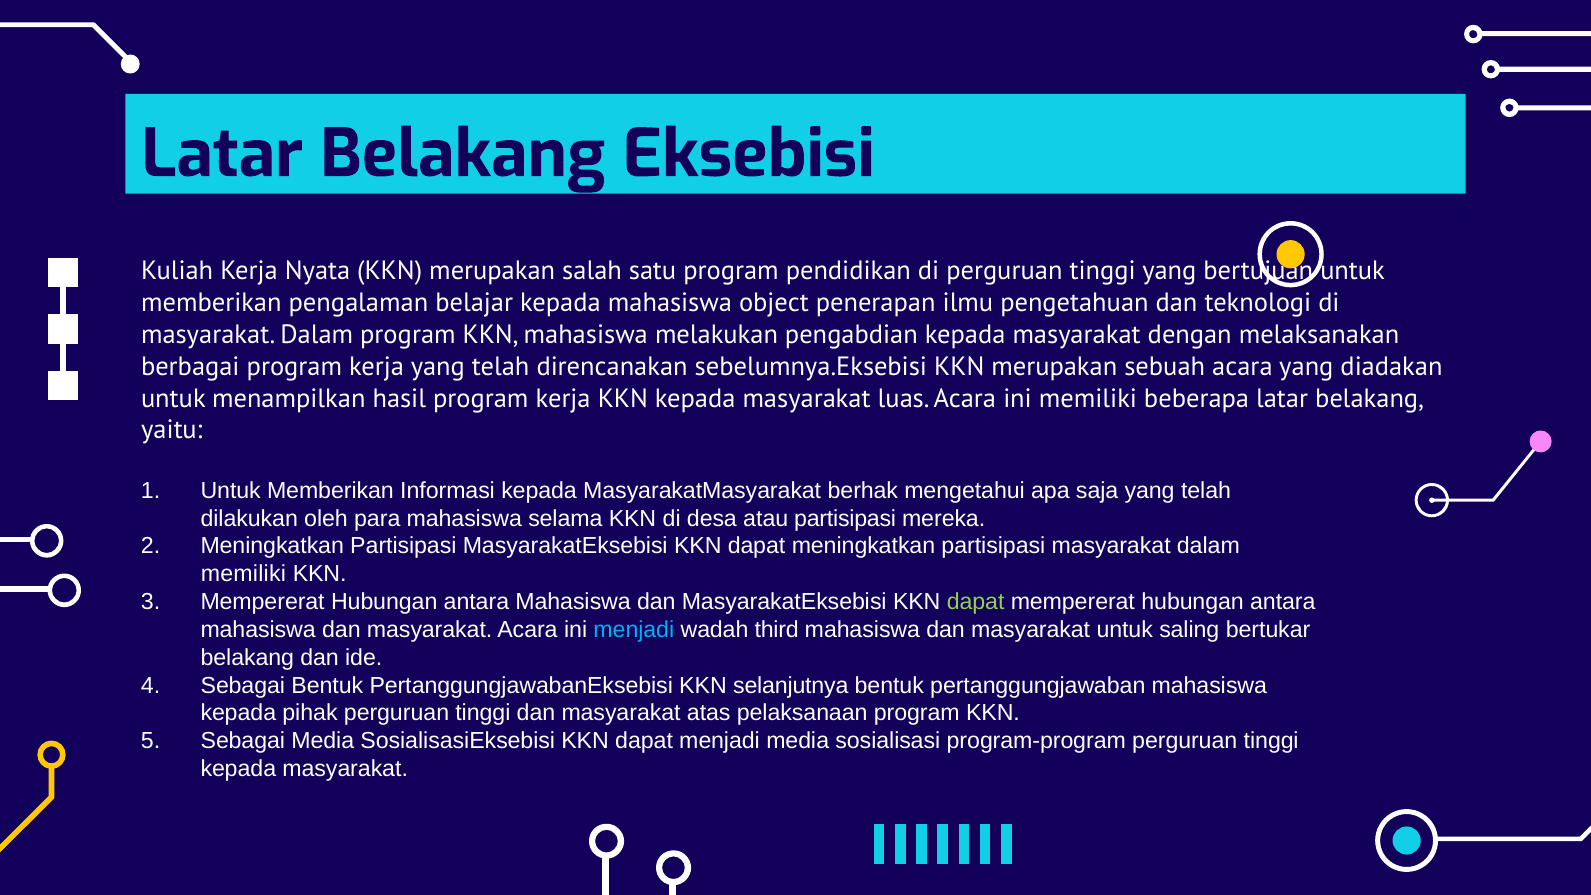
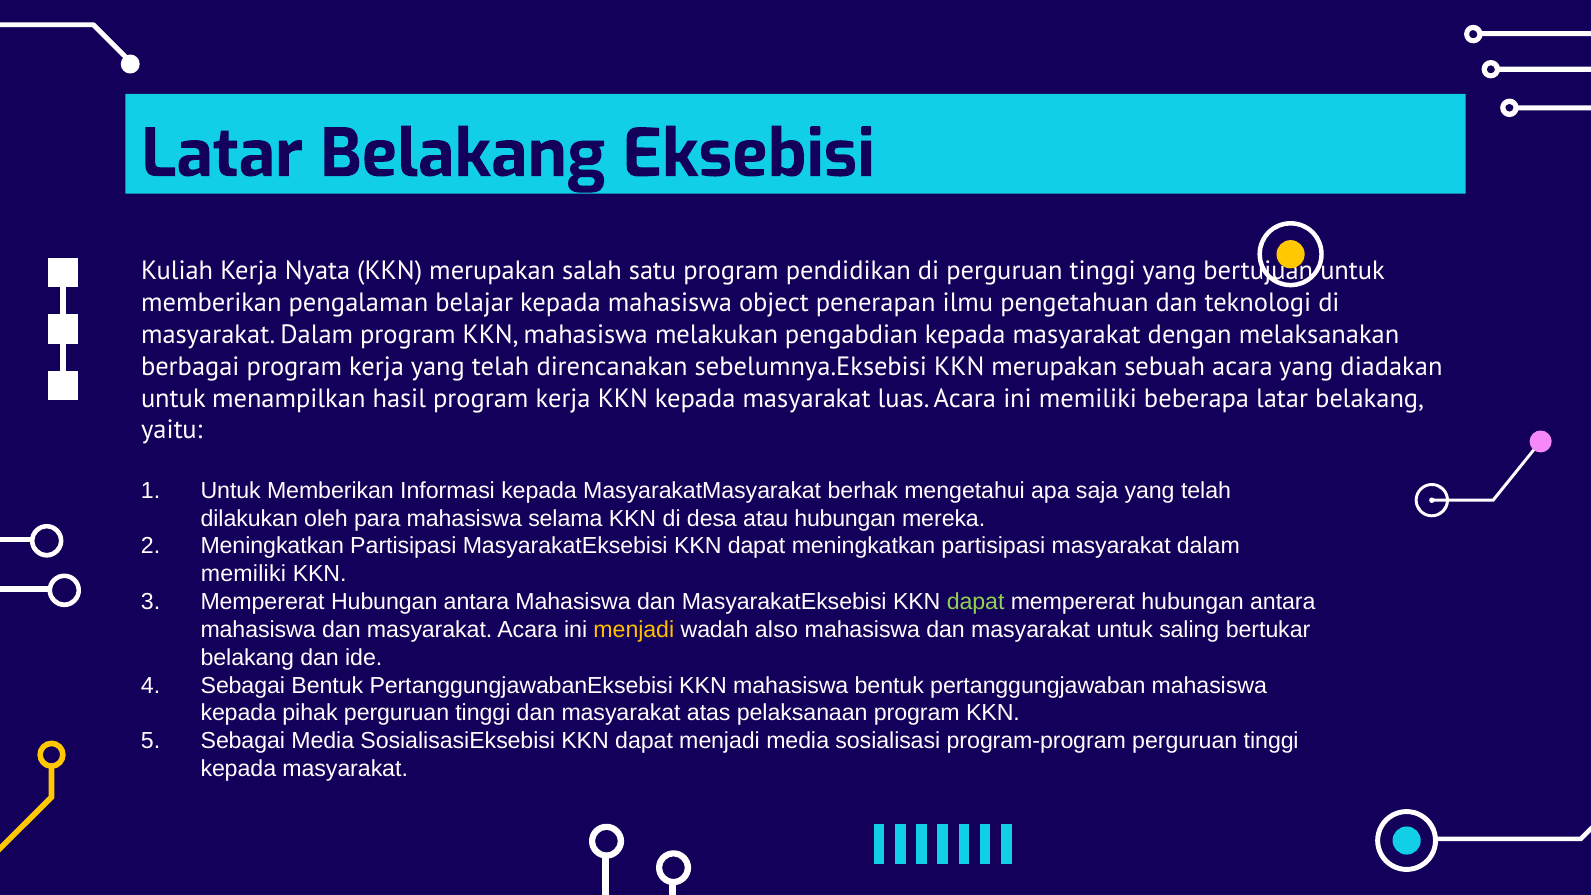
atau partisipasi: partisipasi -> hubungan
menjadi at (634, 630) colour: light blue -> yellow
third: third -> also
PertanggungjawabanEksebisi KKN selanjutnya: selanjutnya -> mahasiswa
